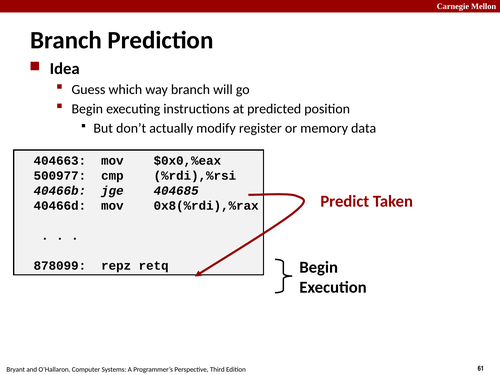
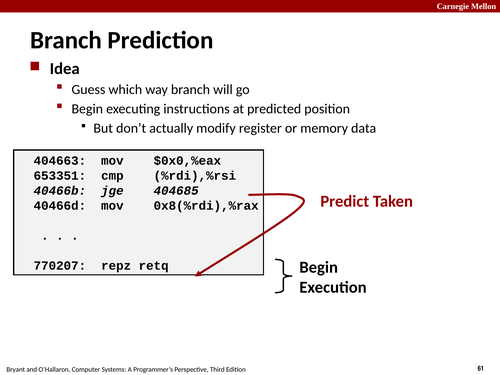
500977: 500977 -> 653351
878099: 878099 -> 770207
